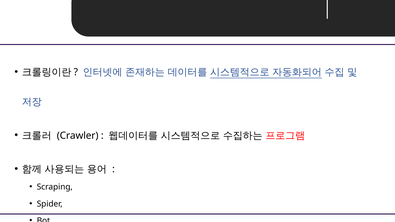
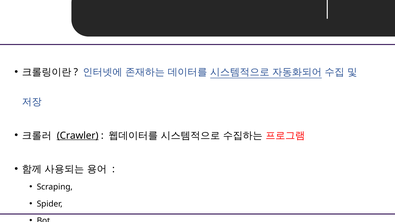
Crawler underline: none -> present
